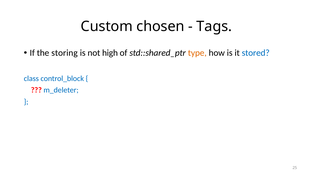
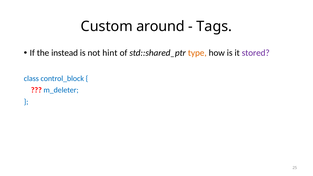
chosen: chosen -> around
storing: storing -> instead
high: high -> hint
stored colour: blue -> purple
